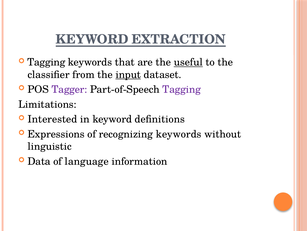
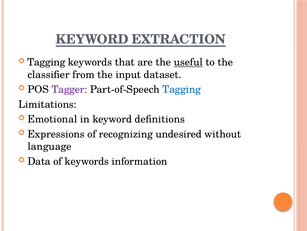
input underline: present -> none
Tagging at (182, 89) colour: purple -> blue
Interested: Interested -> Emotional
recognizing keywords: keywords -> undesired
linguistic: linguistic -> language
of language: language -> keywords
